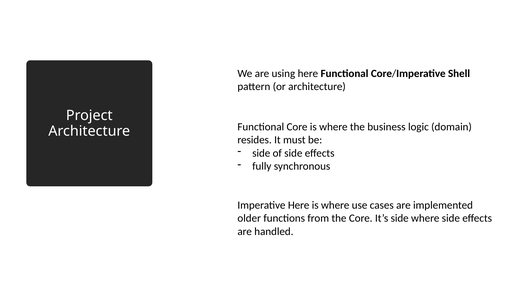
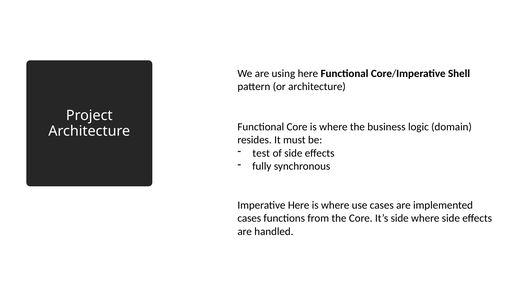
side at (261, 153): side -> test
older at (249, 219): older -> cases
